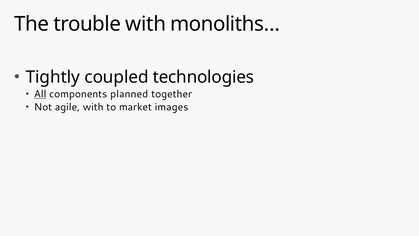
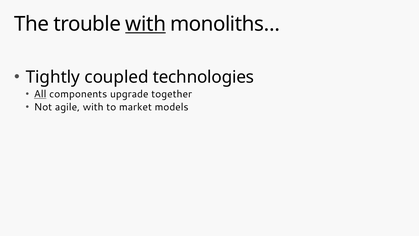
with at (146, 24) underline: none -> present
planned: planned -> upgrade
images: images -> models
